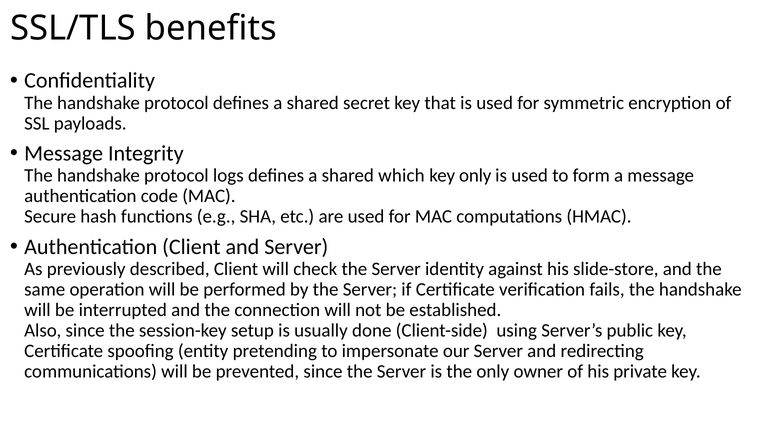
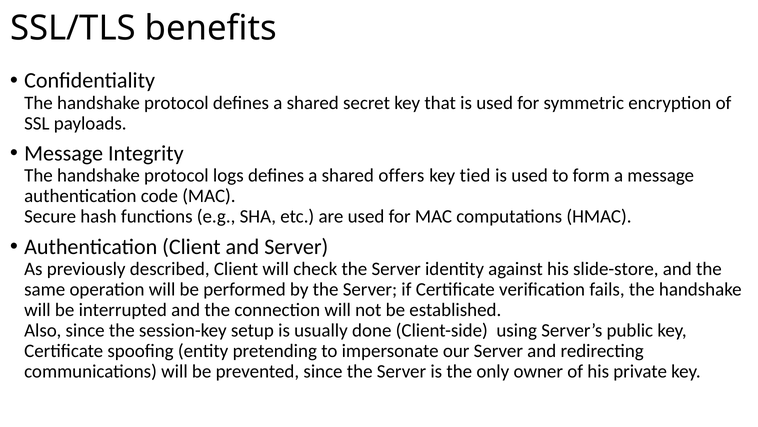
which: which -> offers
key only: only -> tied
